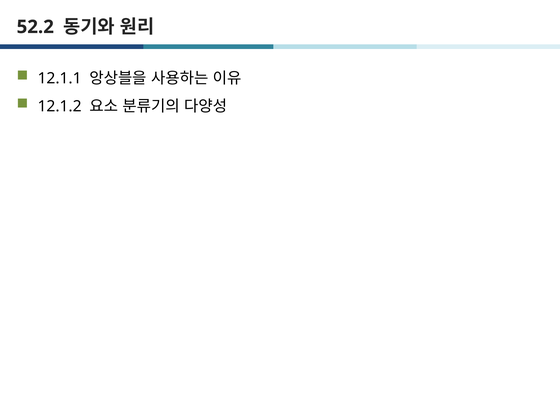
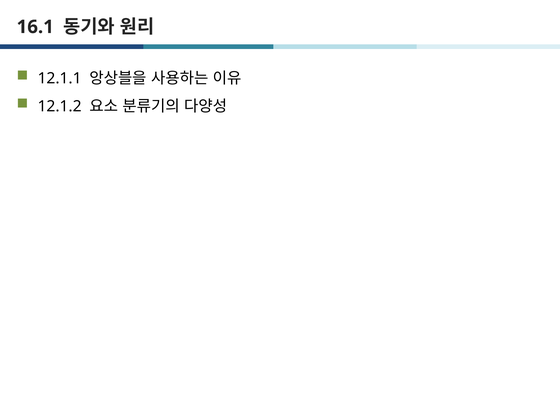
52.2: 52.2 -> 16.1
